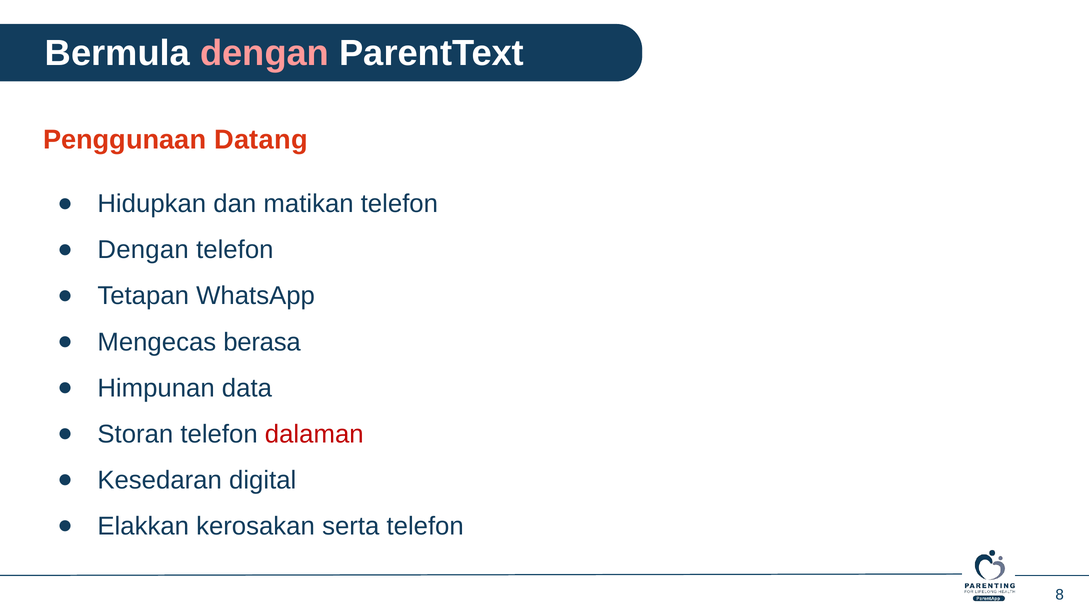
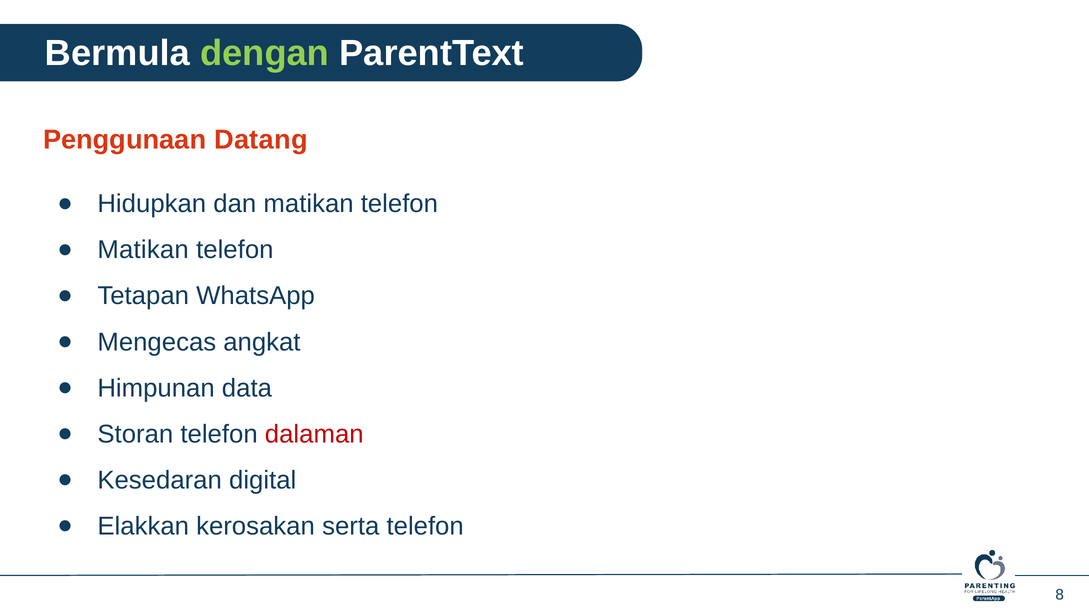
dengan at (265, 53) colour: pink -> light green
Dengan at (143, 250): Dengan -> Matikan
berasa: berasa -> angkat
